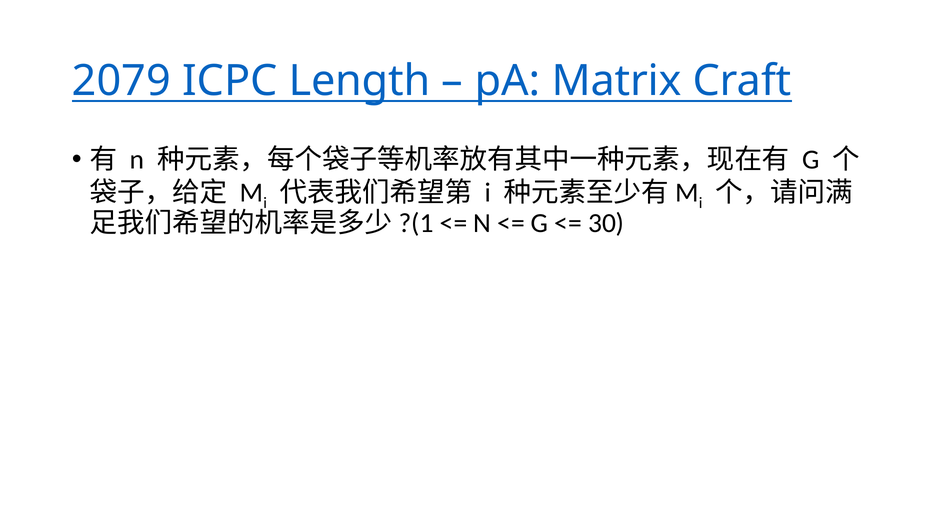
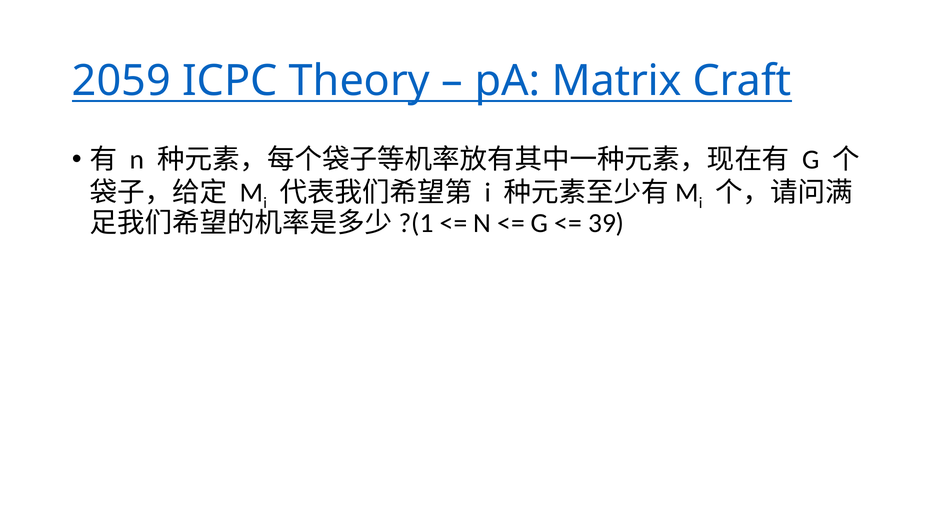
2079: 2079 -> 2059
Length: Length -> Theory
30: 30 -> 39
